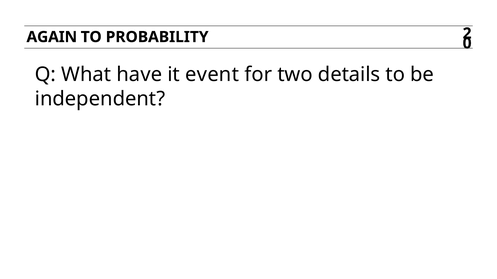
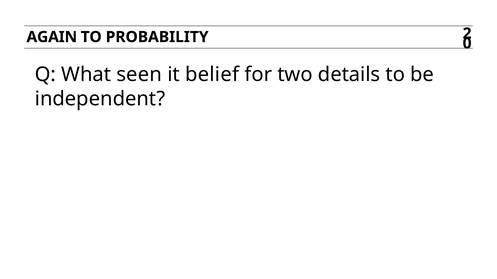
have: have -> seen
event: event -> belief
